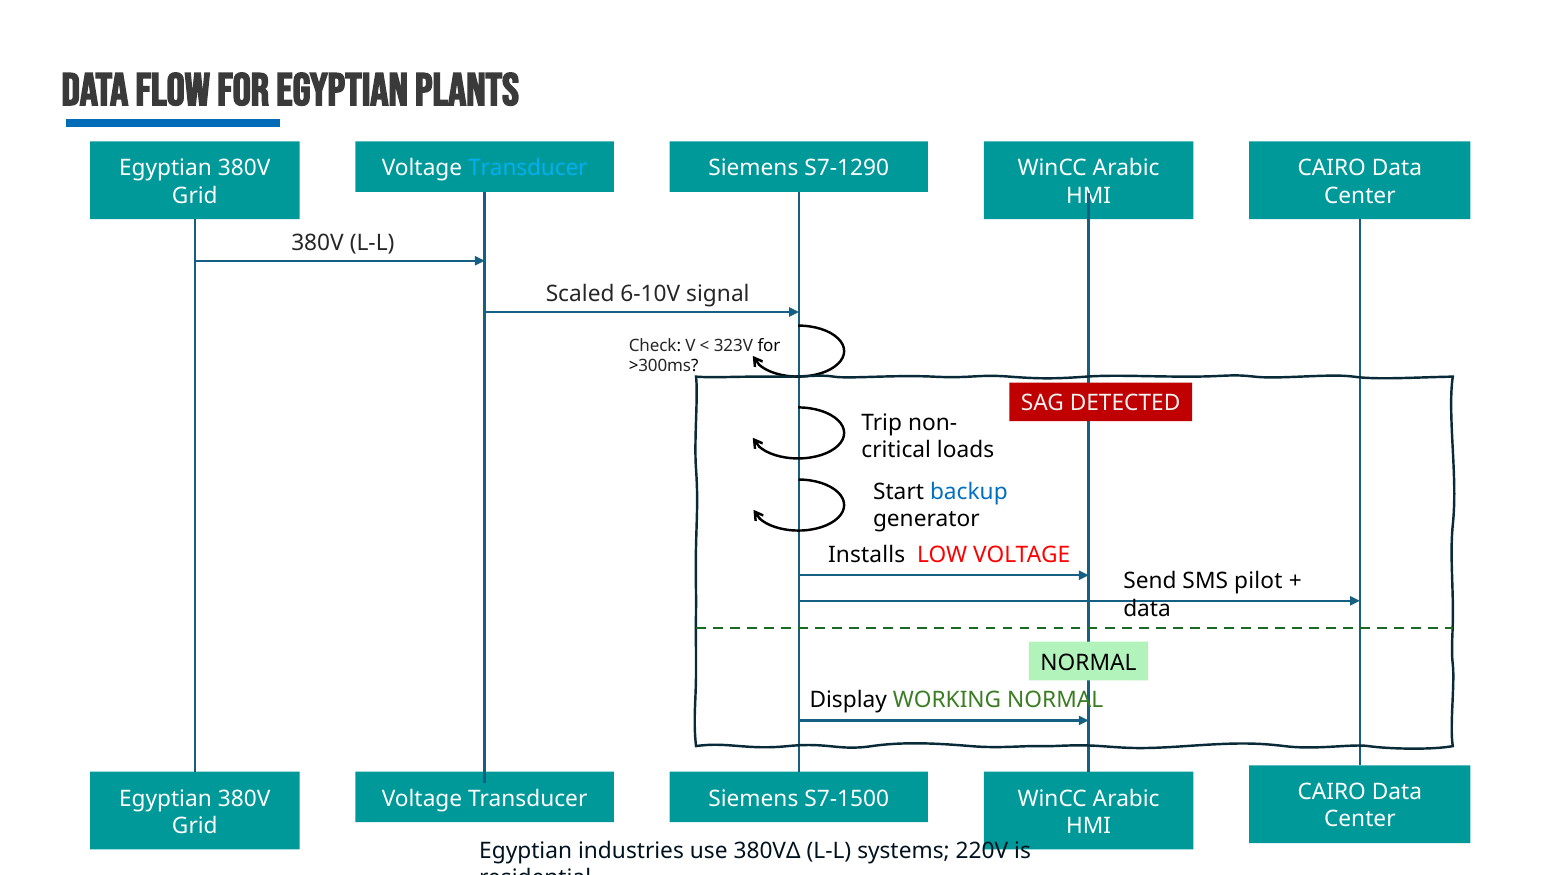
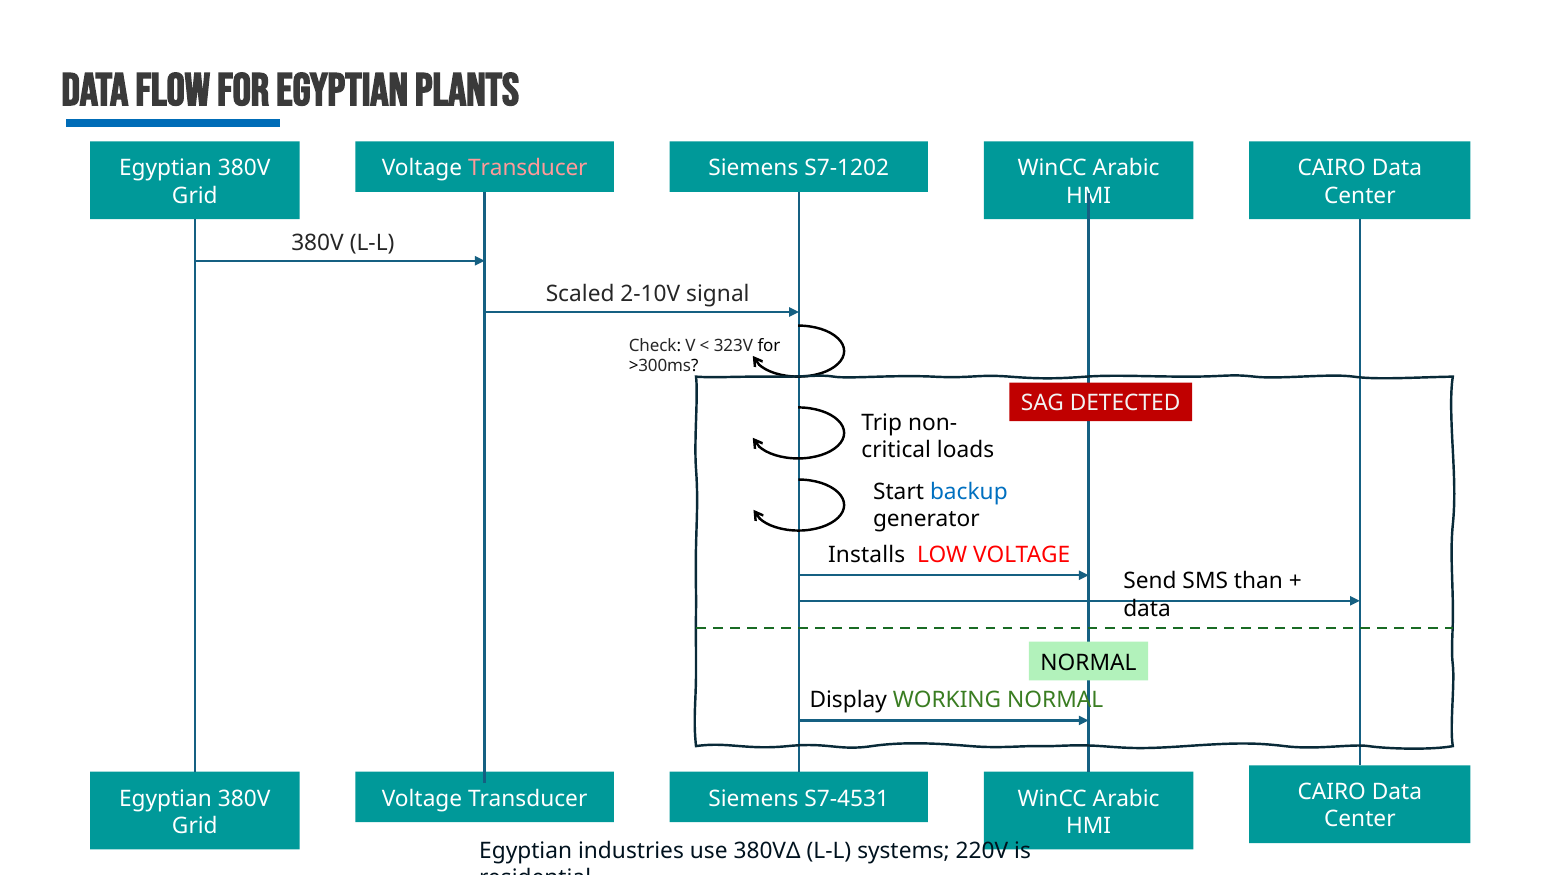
Transducer at (528, 168) colour: light blue -> pink
S7-1290: S7-1290 -> S7-1202
6-10V: 6-10V -> 2-10V
pilot: pilot -> than
S7-1500: S7-1500 -> S7-4531
